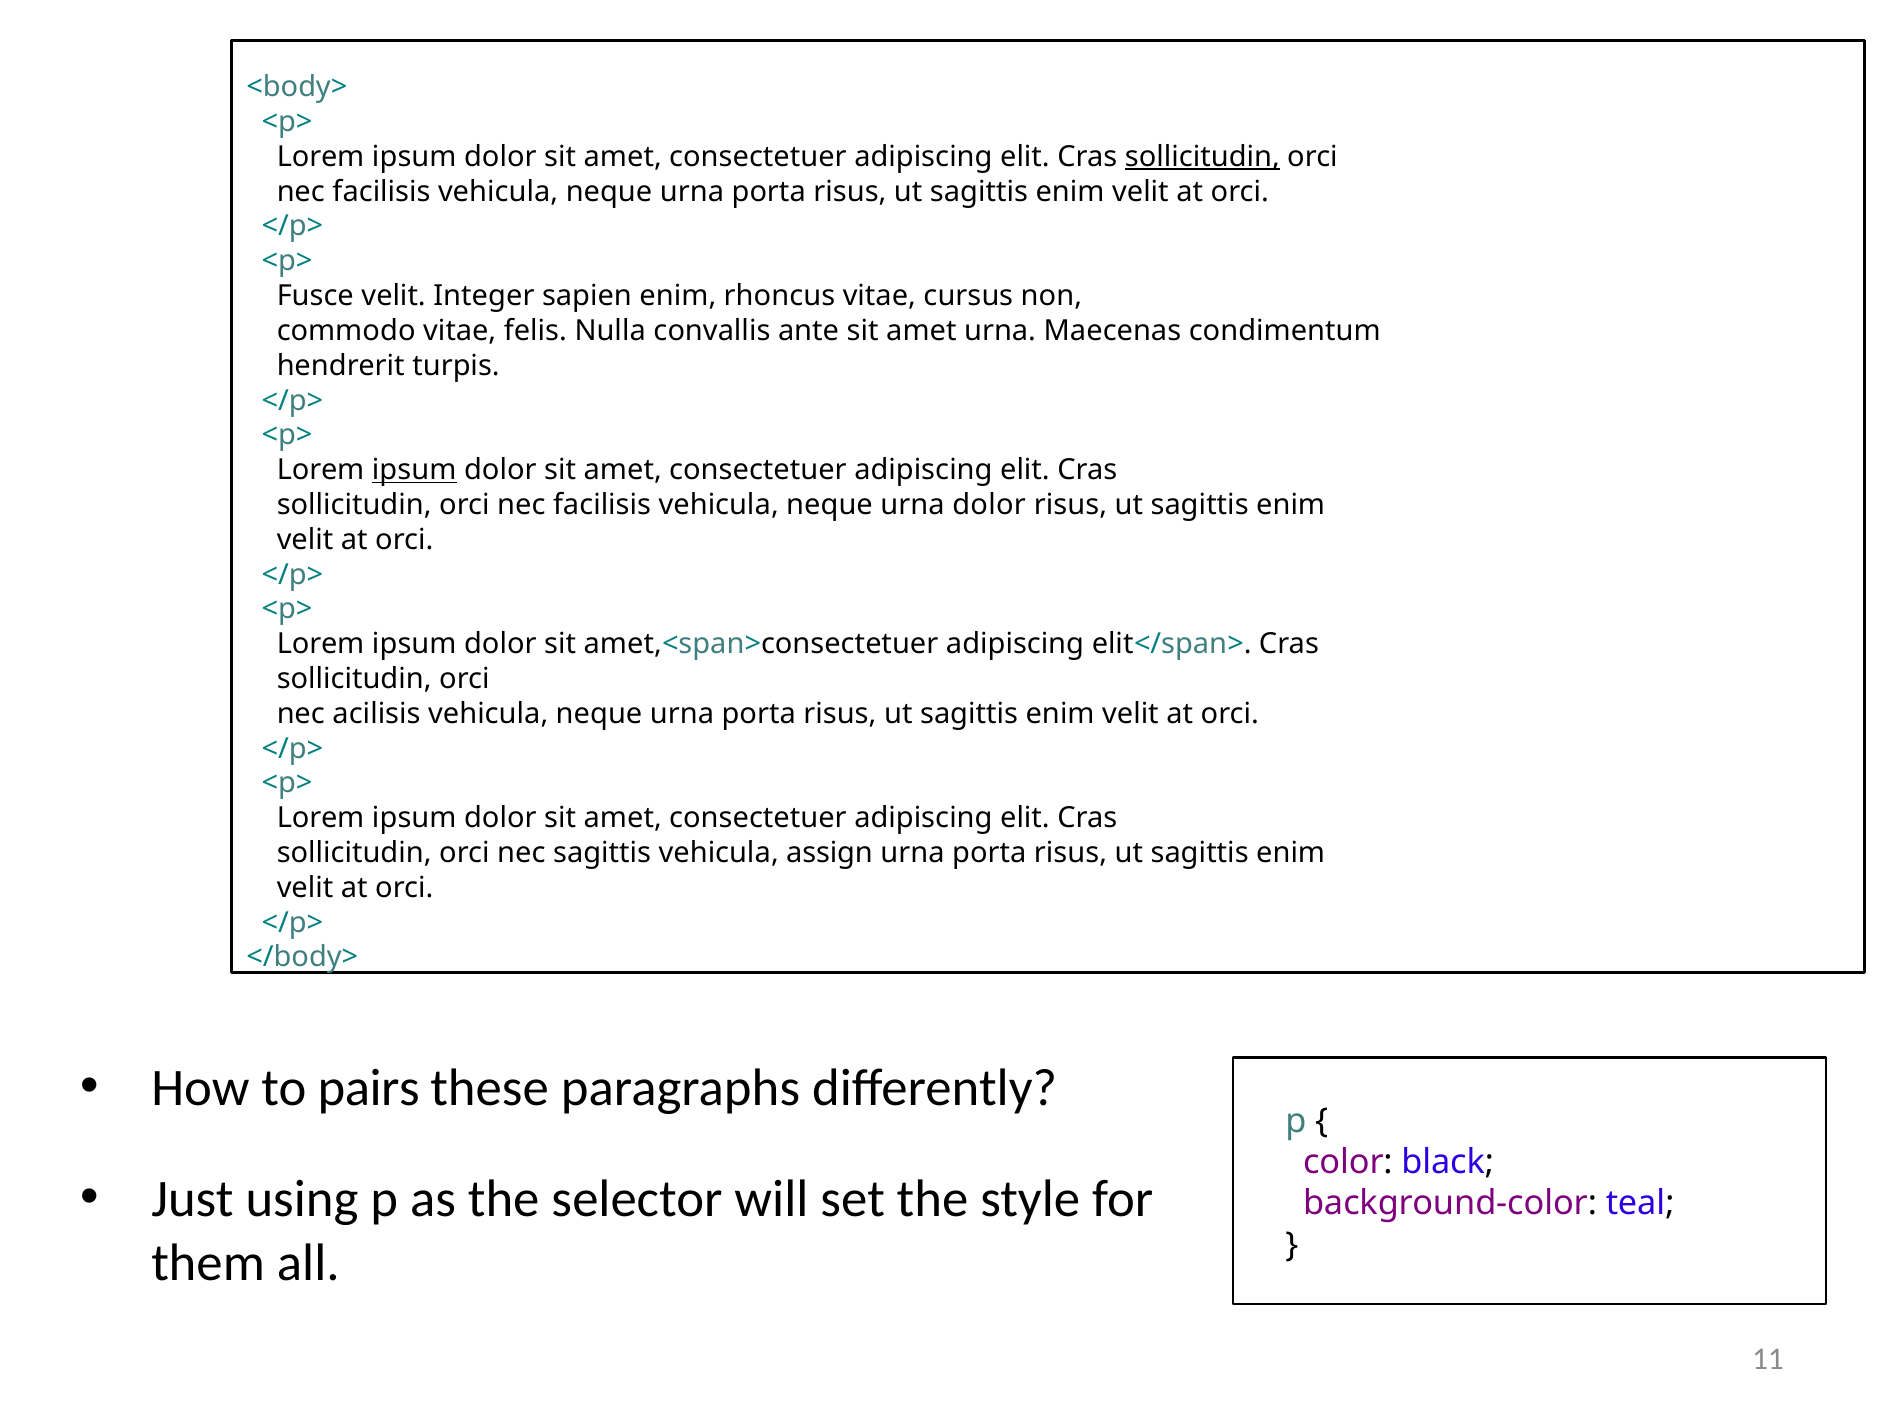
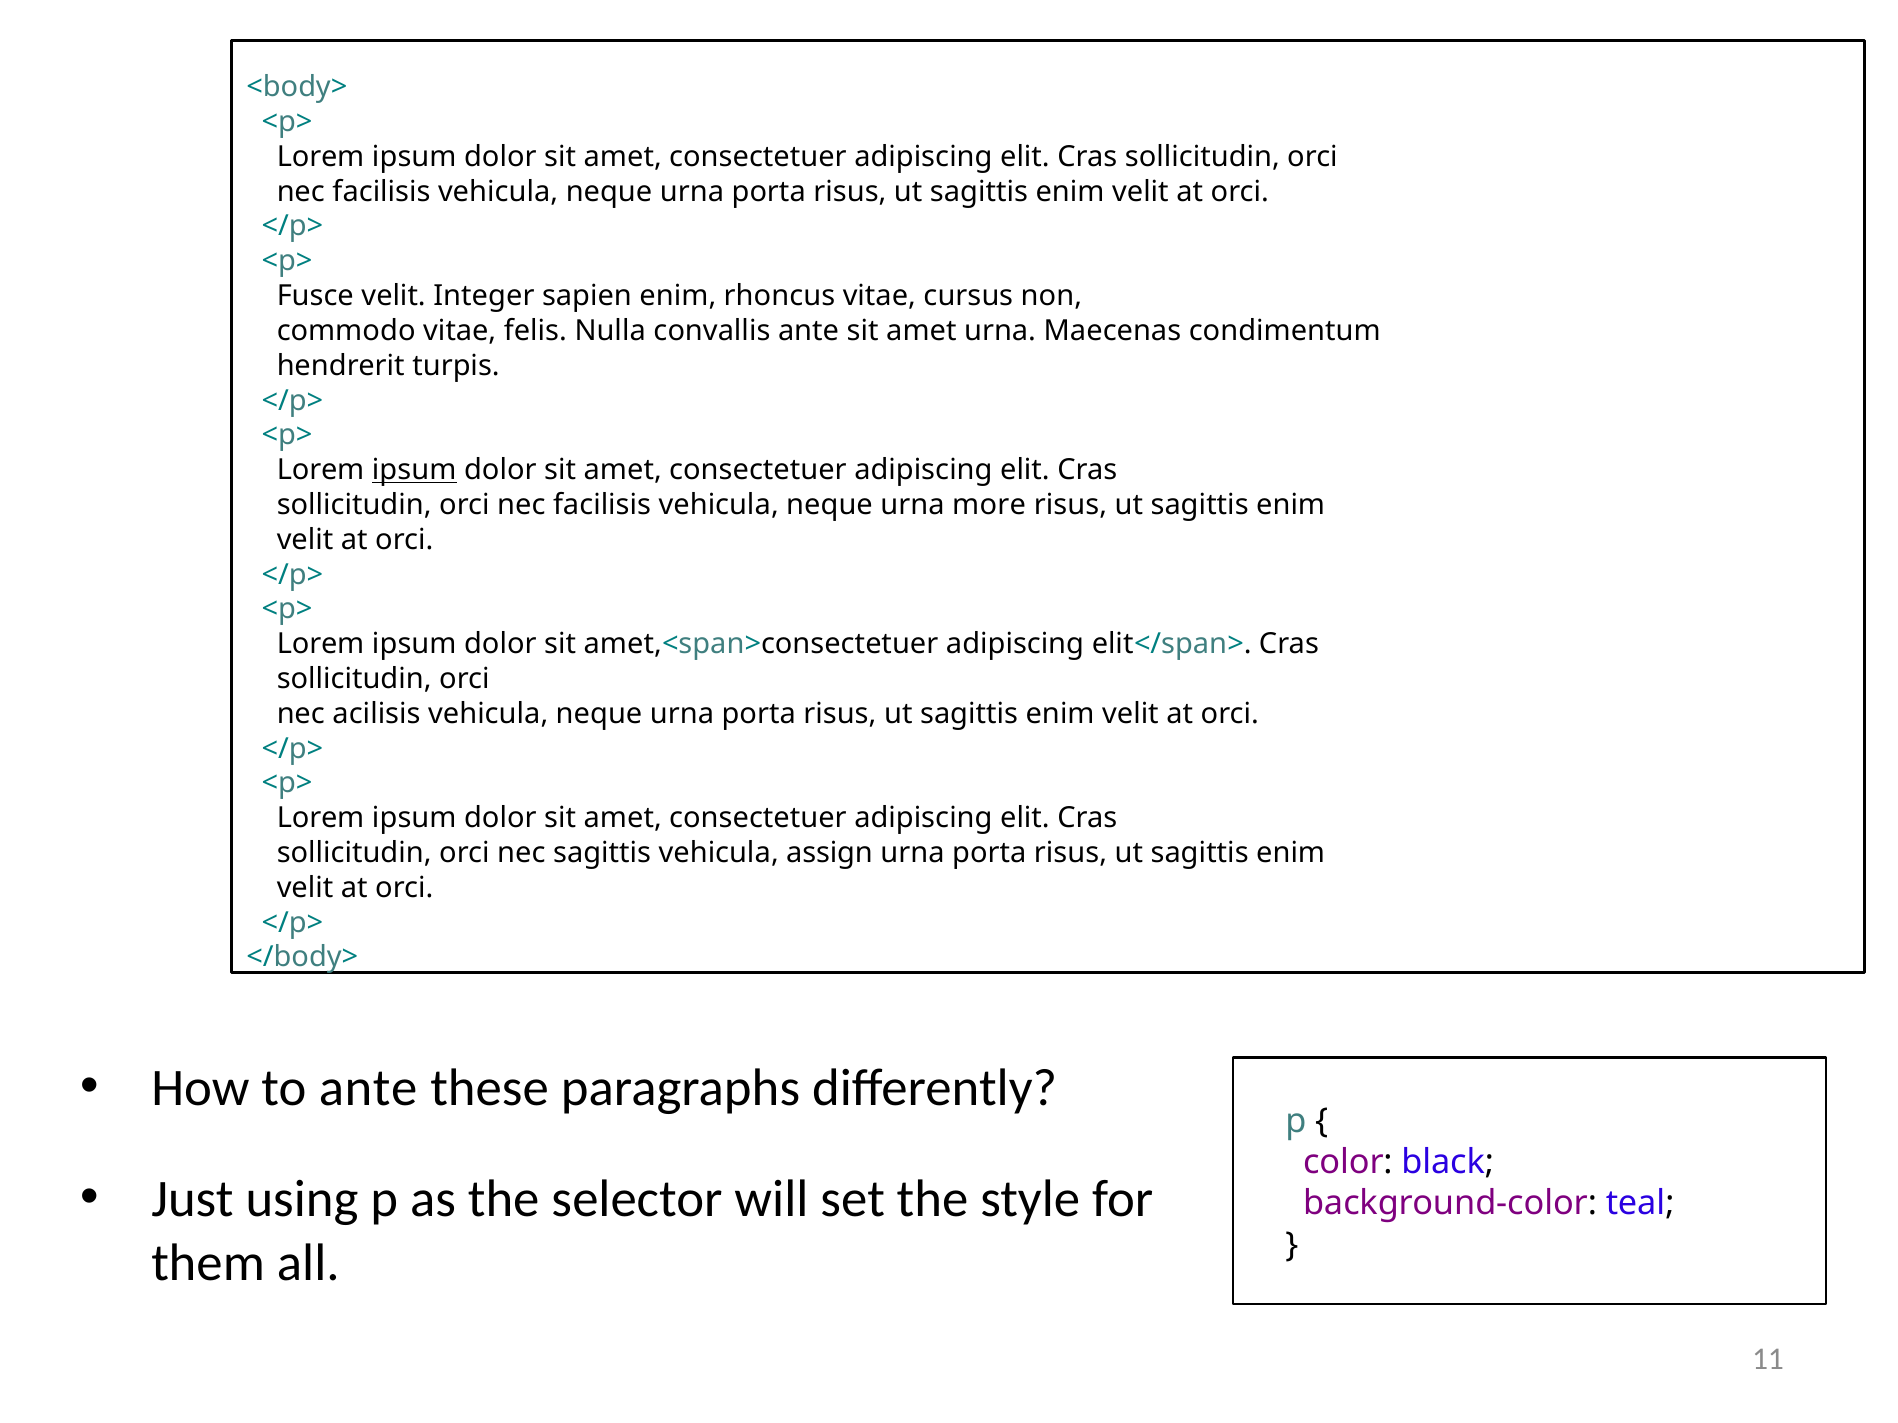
sollicitudin at (1202, 157) underline: present -> none
urna dolor: dolor -> more
to pairs: pairs -> ante
